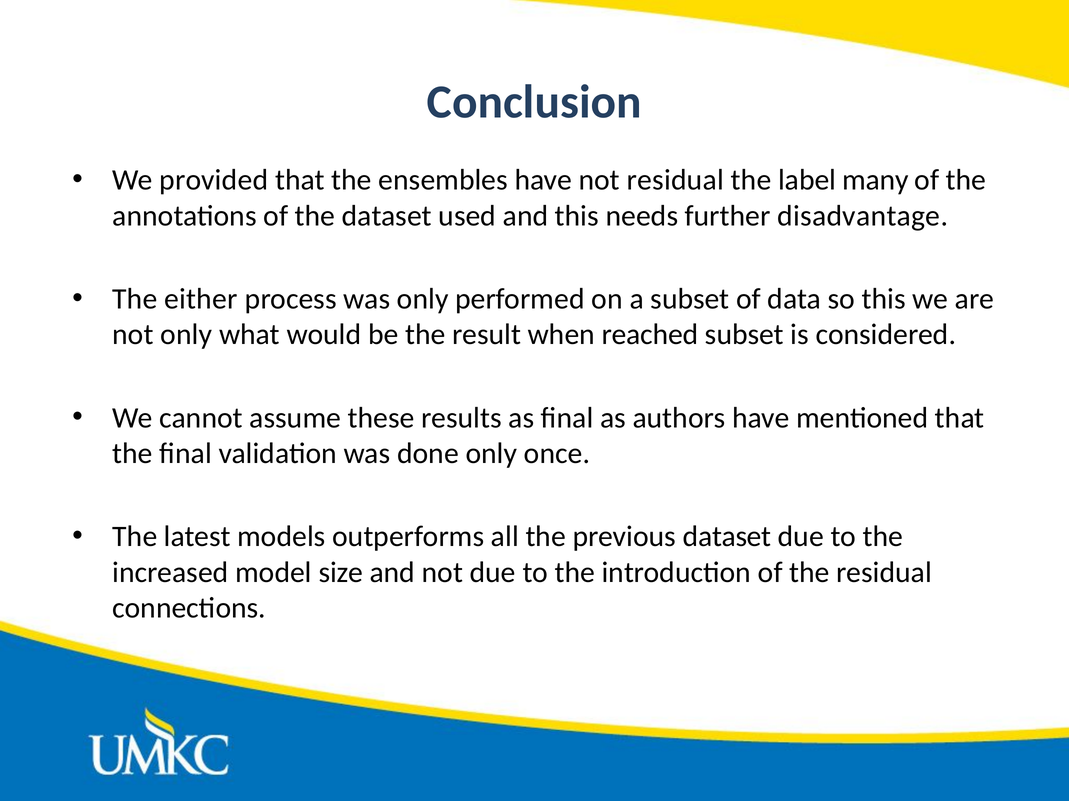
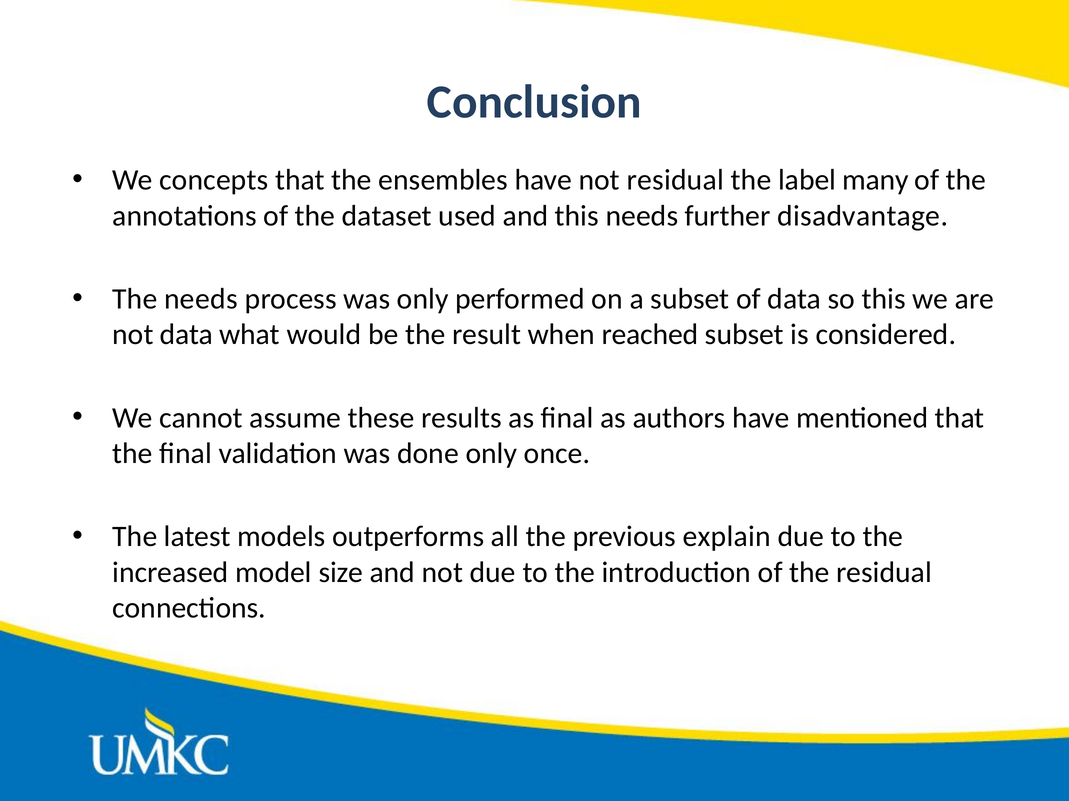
provided: provided -> concepts
The either: either -> needs
not only: only -> data
previous dataset: dataset -> explain
